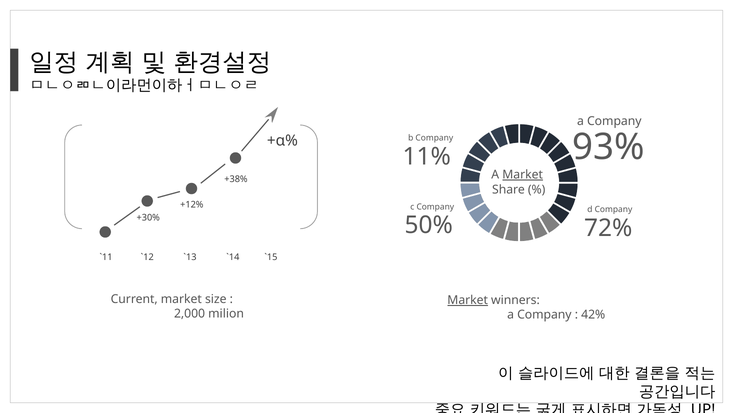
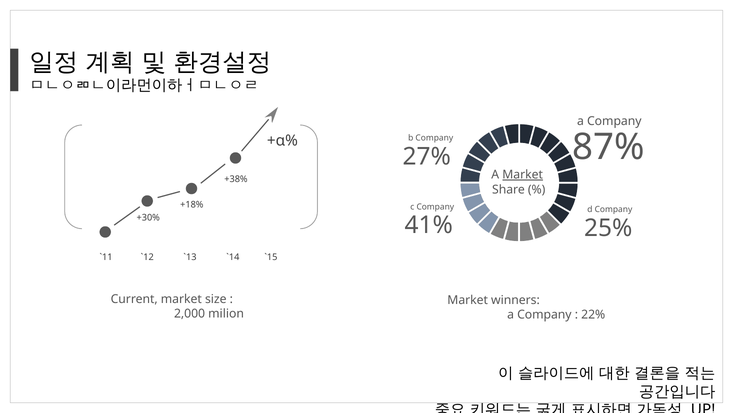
93%: 93% -> 87%
11%: 11% -> 27%
+12%: +12% -> +18%
50%: 50% -> 41%
72%: 72% -> 25%
Market at (468, 300) underline: present -> none
42%: 42% -> 22%
